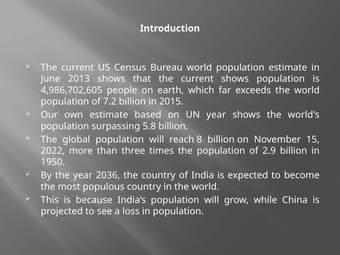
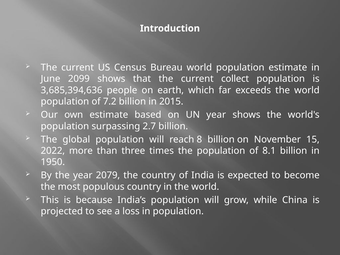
2013: 2013 -> 2099
current shows: shows -> collect
4,986,702,605: 4,986,702,605 -> 3,685,394,636
5.8: 5.8 -> 2.7
2.9: 2.9 -> 8.1
2036: 2036 -> 2079
